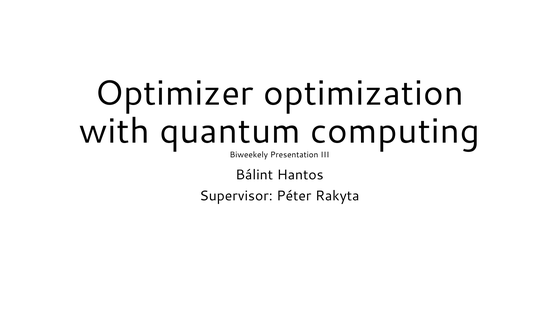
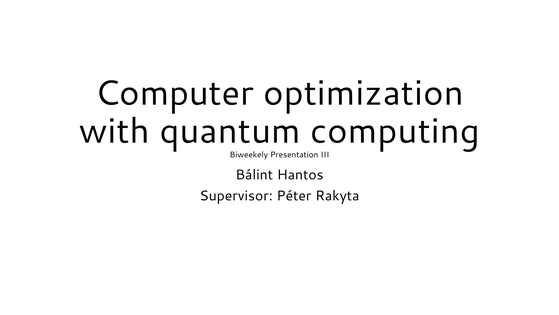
Optimizer: Optimizer -> Computer
